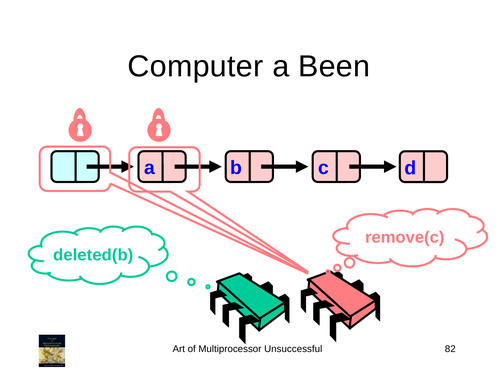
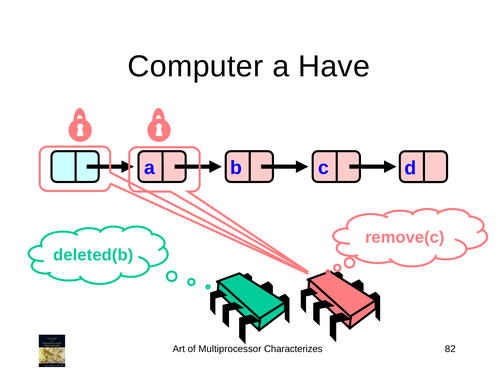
Been: Been -> Have
Unsuccessful: Unsuccessful -> Characterizes
